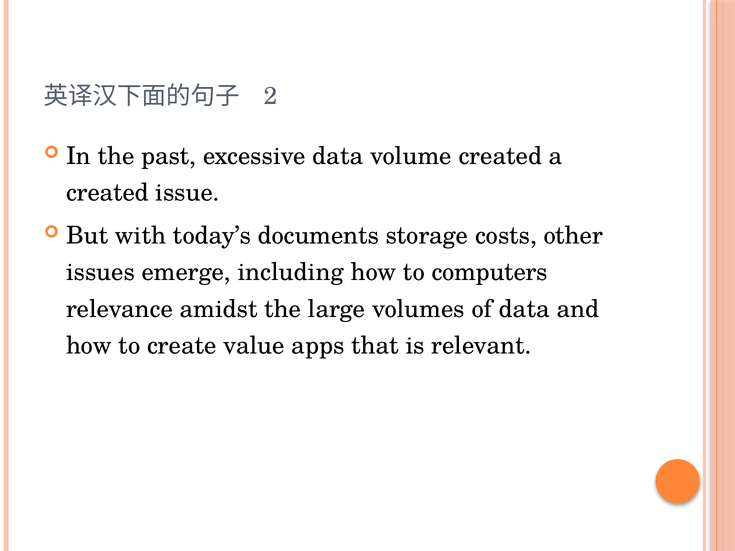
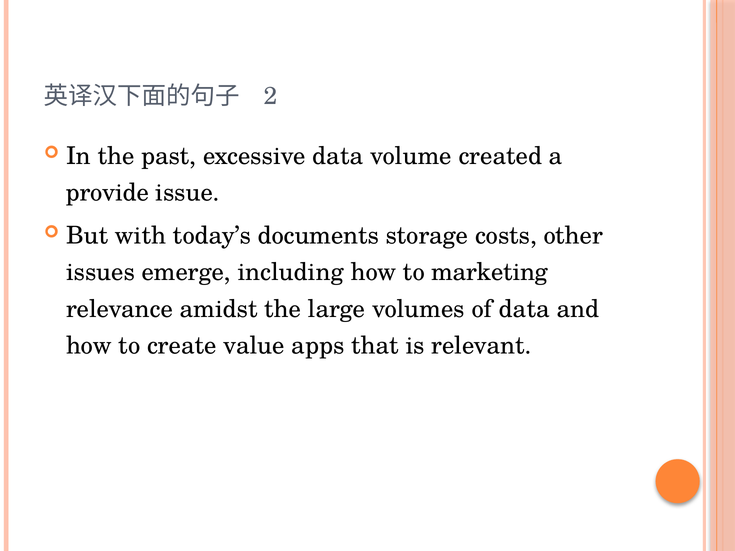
created at (107, 193): created -> provide
computers: computers -> marketing
